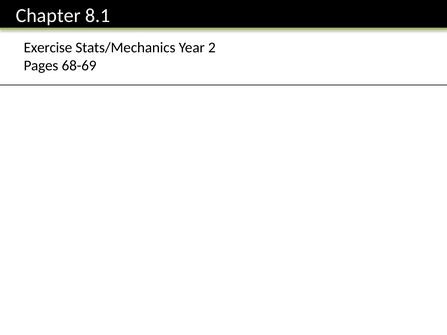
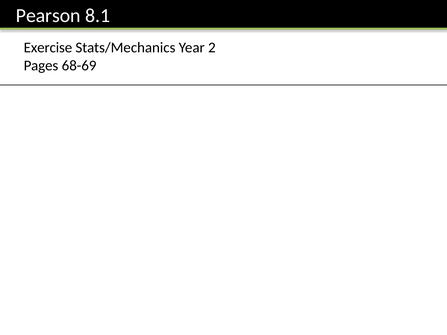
Chapter: Chapter -> Pearson
